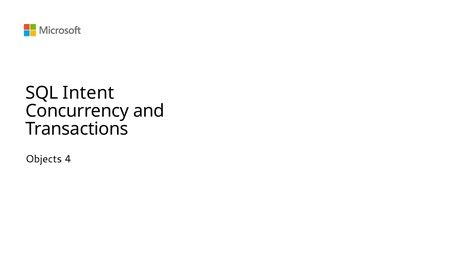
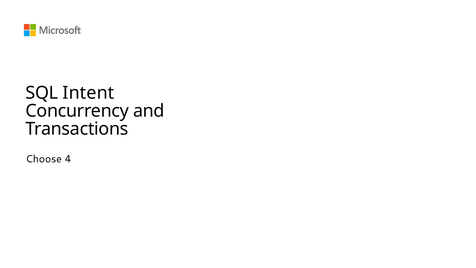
Objects: Objects -> Choose
